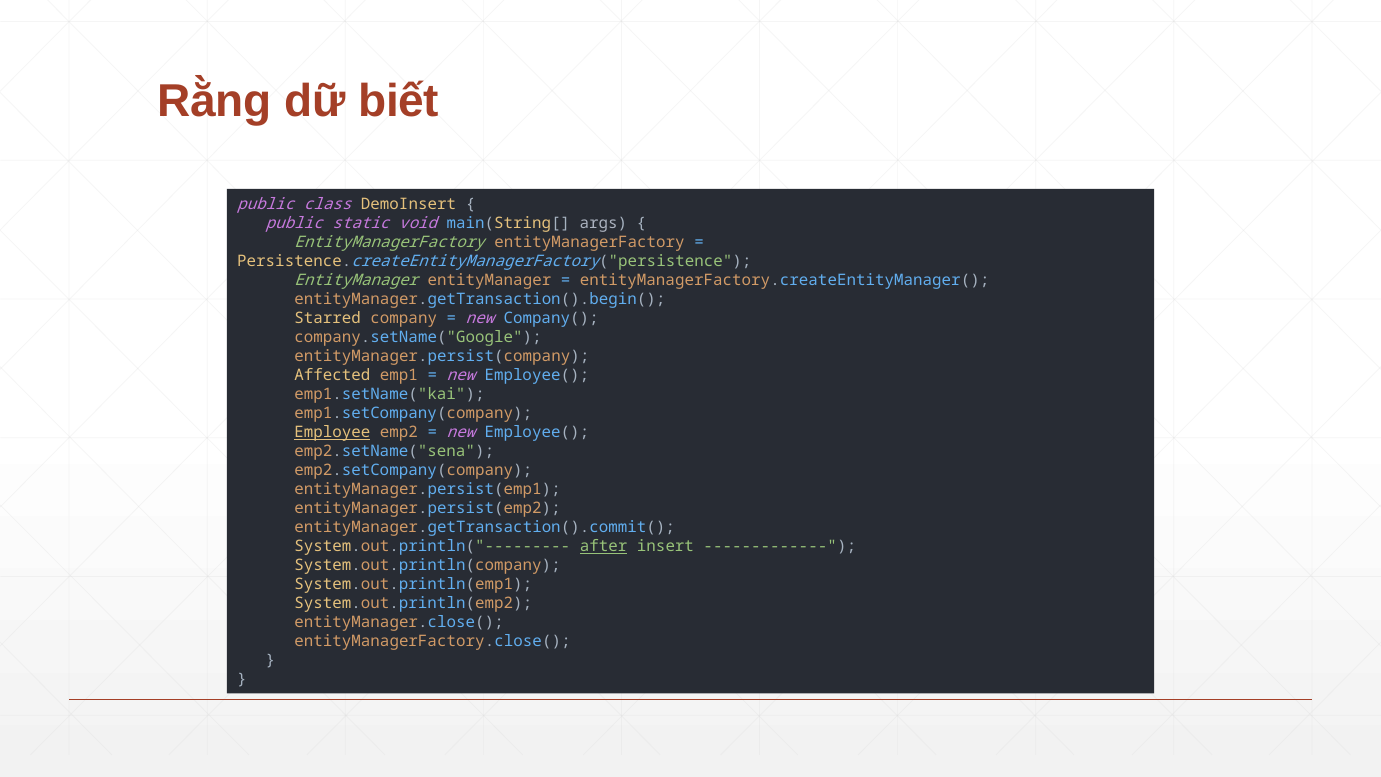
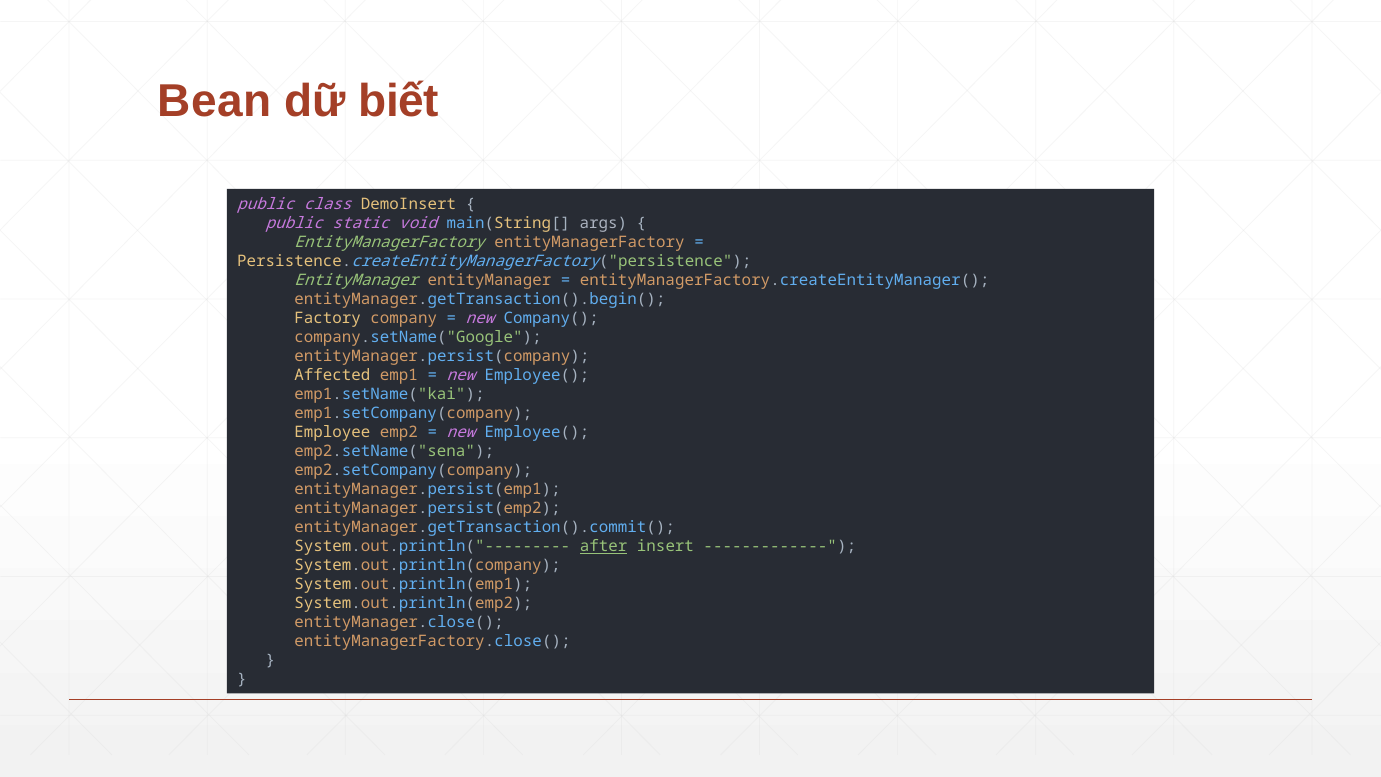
Rằng: Rằng -> Bean
Starred: Starred -> Factory
Employee underline: present -> none
